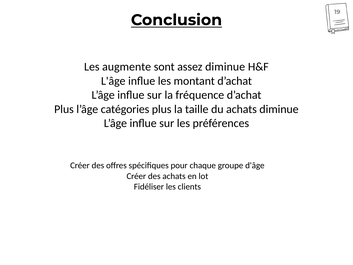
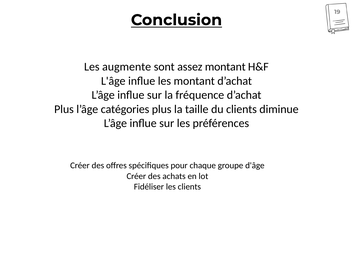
assez diminue: diminue -> montant
du achats: achats -> clients
